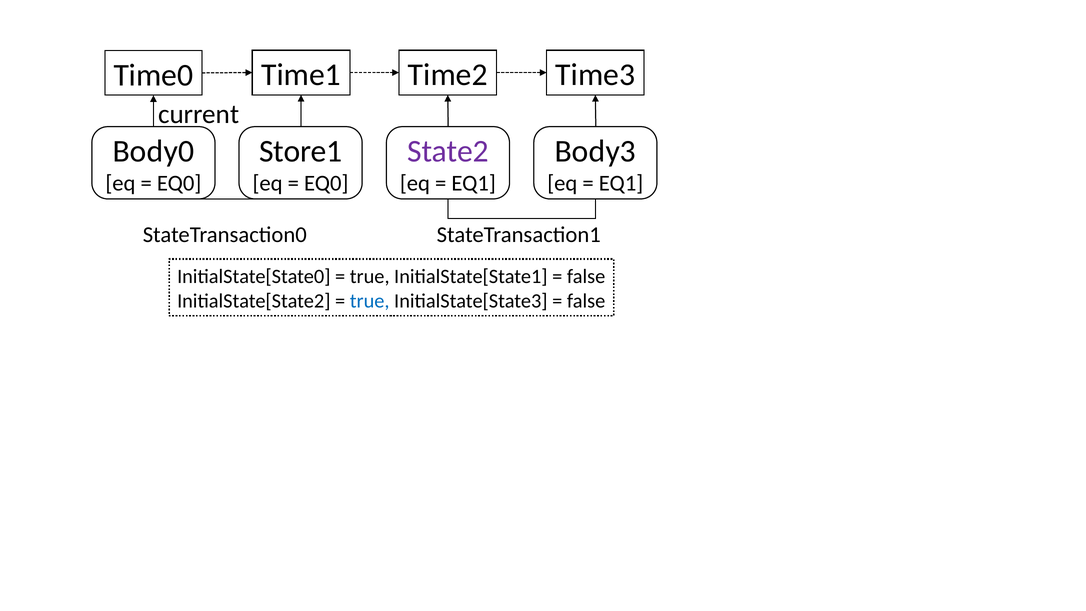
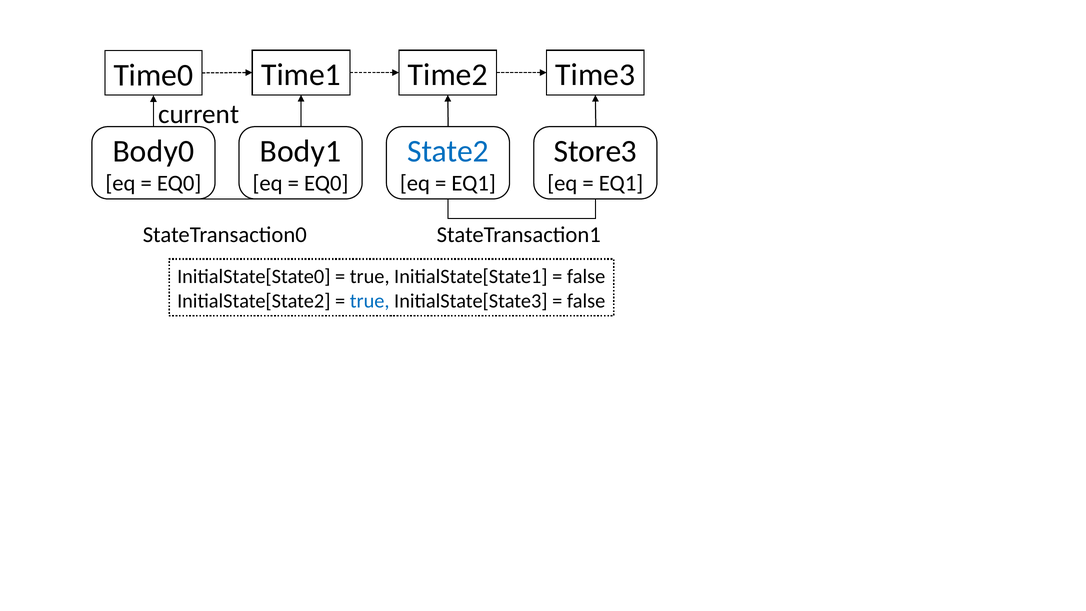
Store1: Store1 -> Body1
State2 colour: purple -> blue
Body3: Body3 -> Store3
